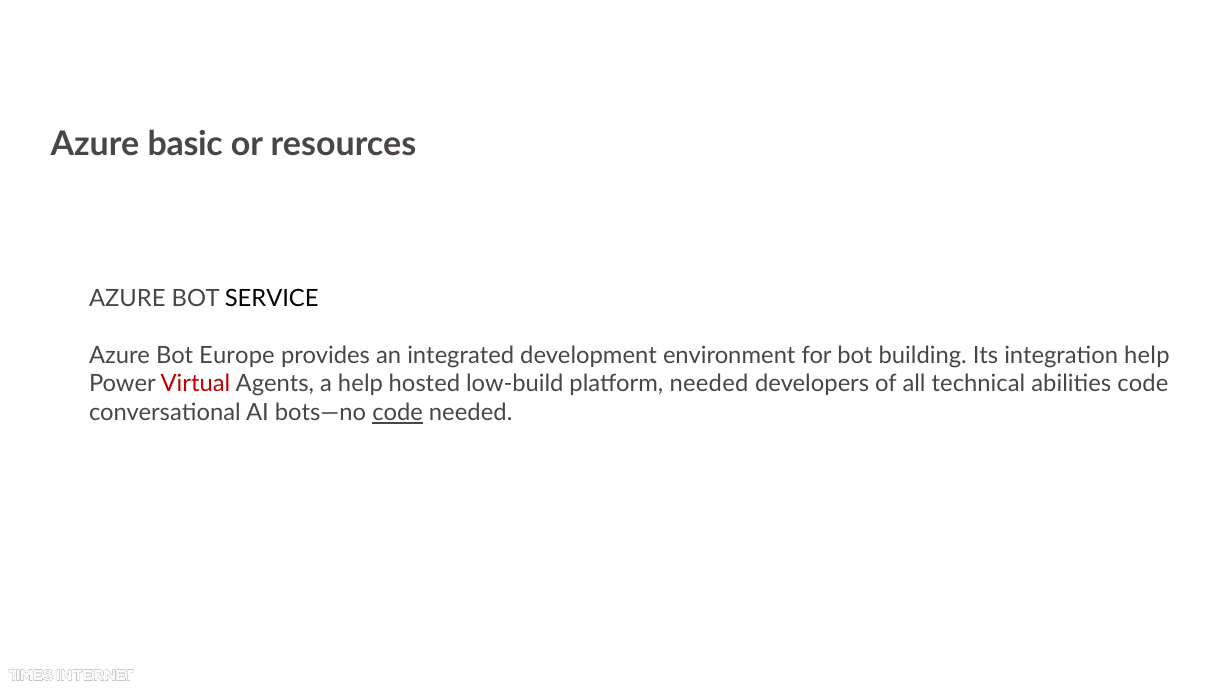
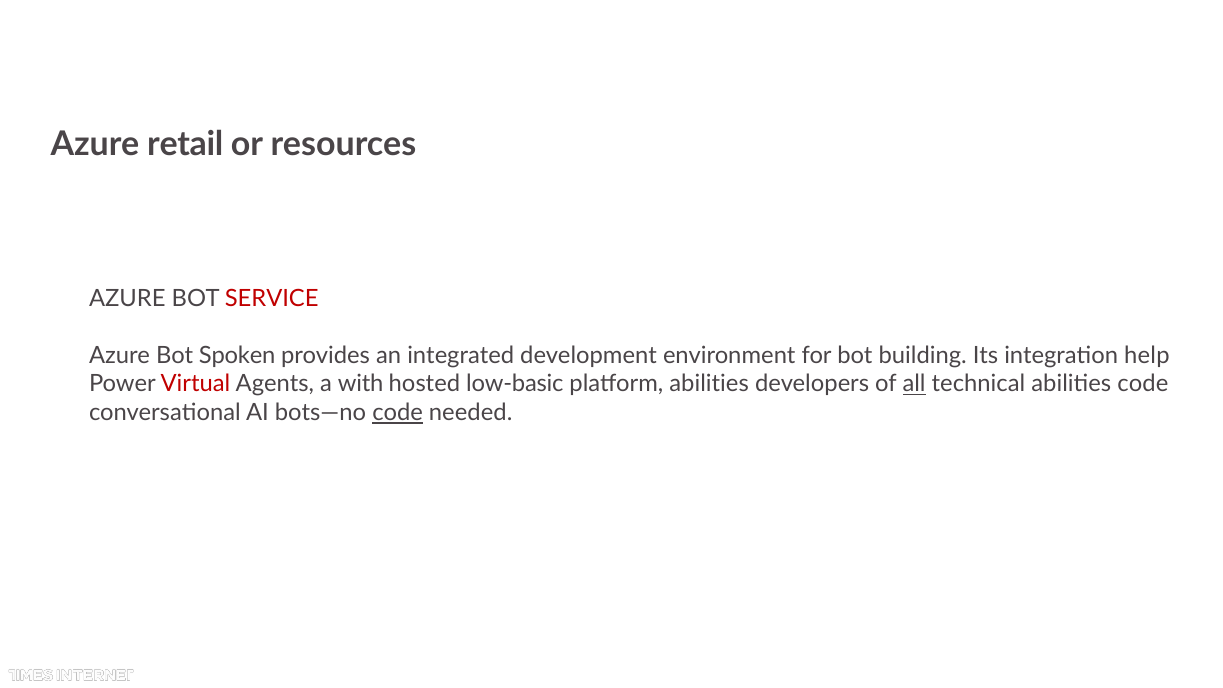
basic: basic -> retail
SERVICE colour: black -> red
Europe: Europe -> Spoken
a help: help -> with
low-build: low-build -> low-basic
platform needed: needed -> abilities
all underline: none -> present
